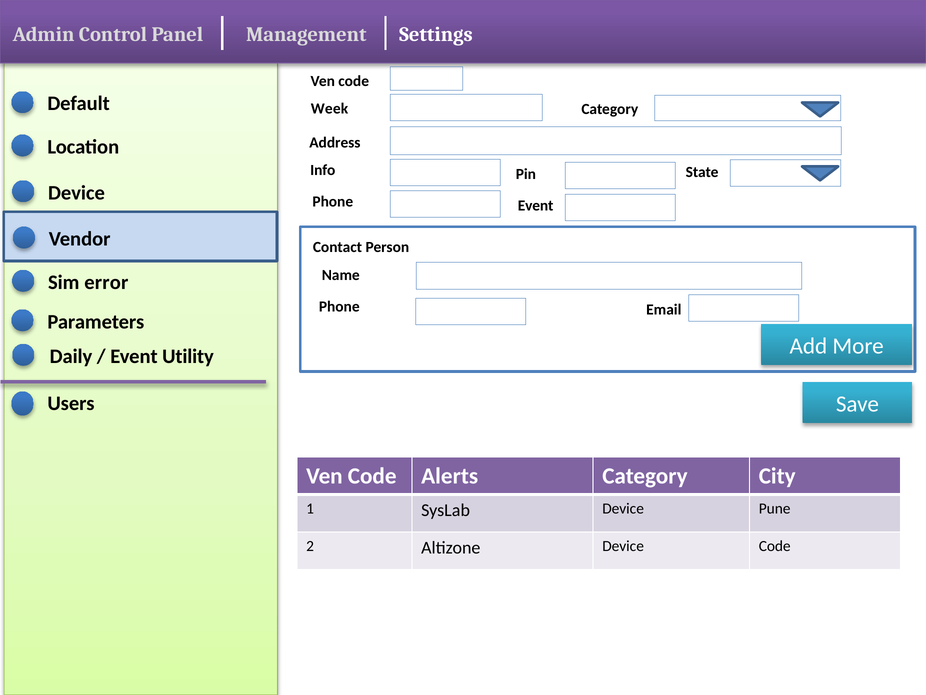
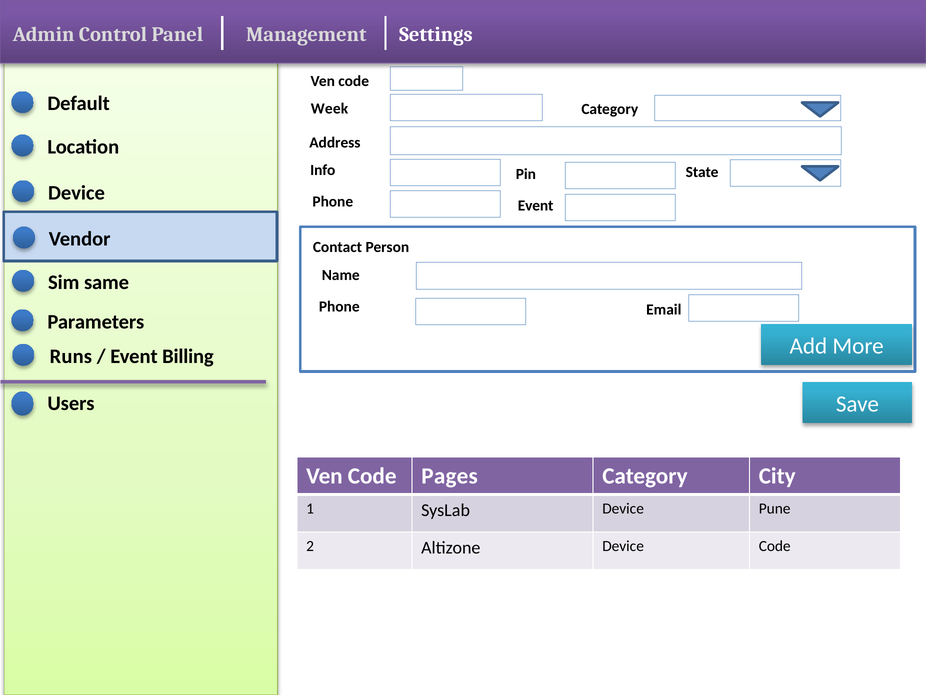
error: error -> same
Daily: Daily -> Runs
Utility: Utility -> Billing
Alerts: Alerts -> Pages
